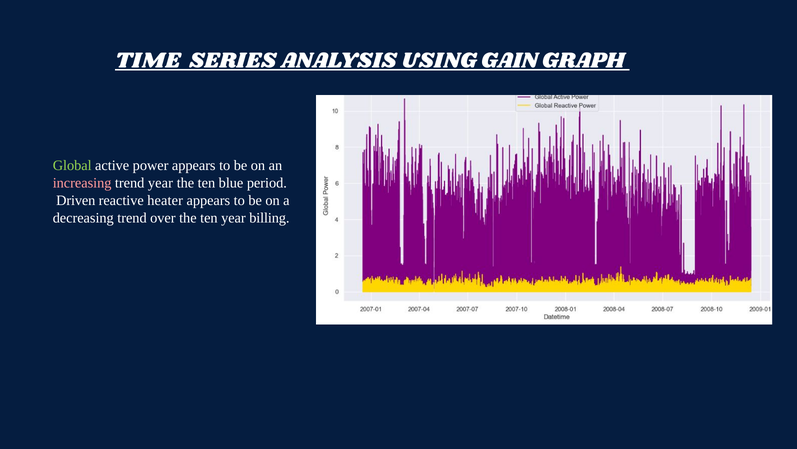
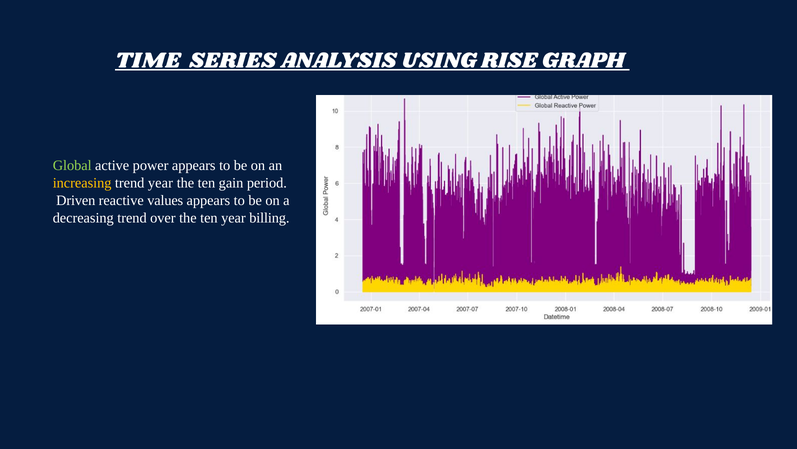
GAIN: GAIN -> RISE
increasing colour: pink -> yellow
blue: blue -> gain
heater: heater -> values
